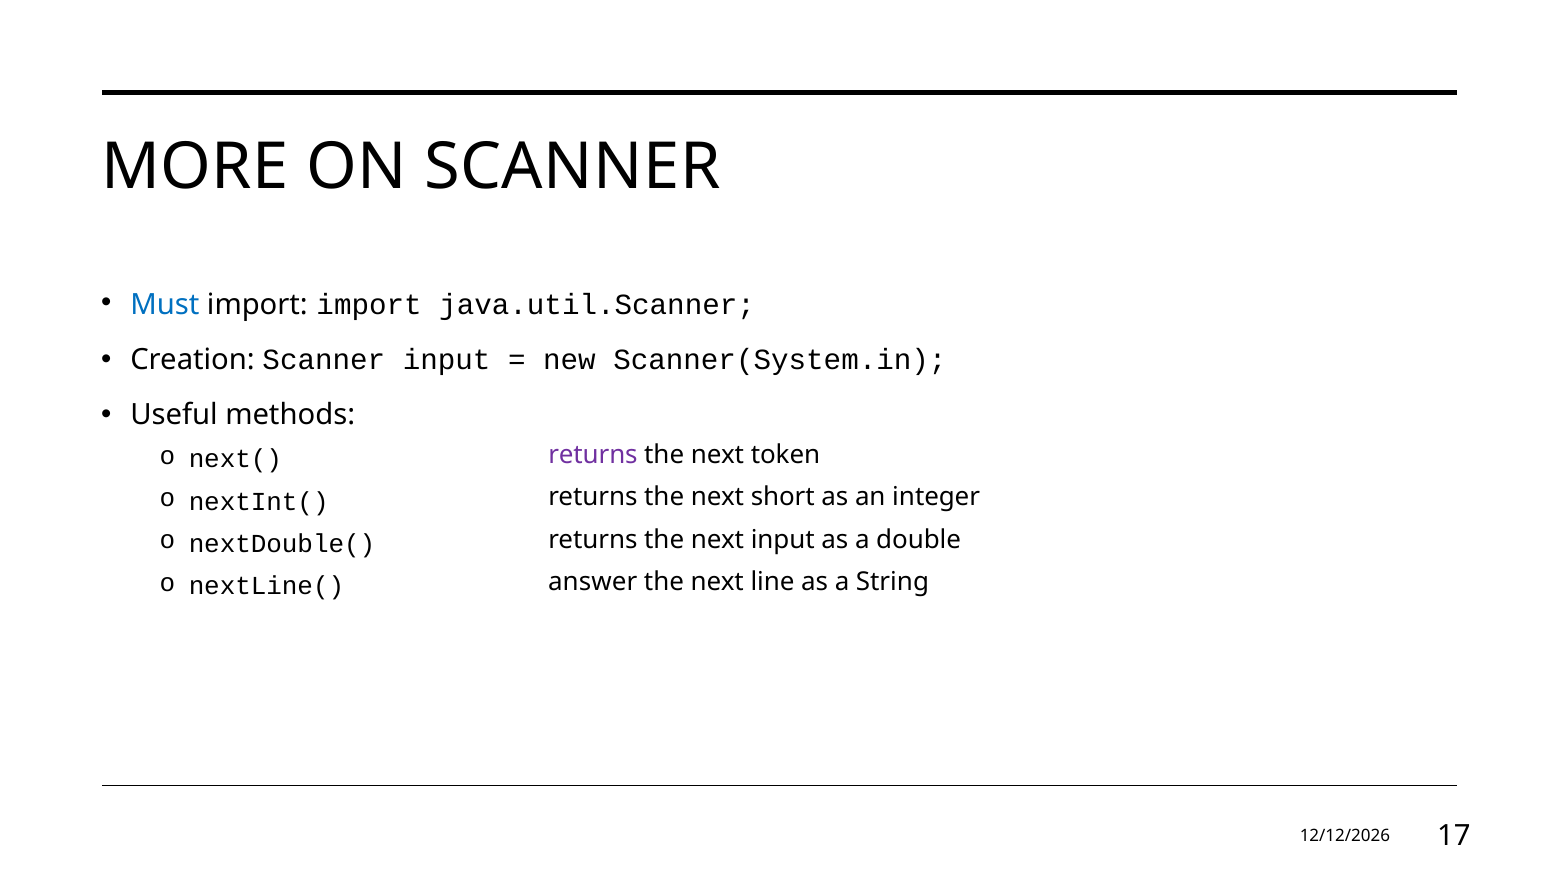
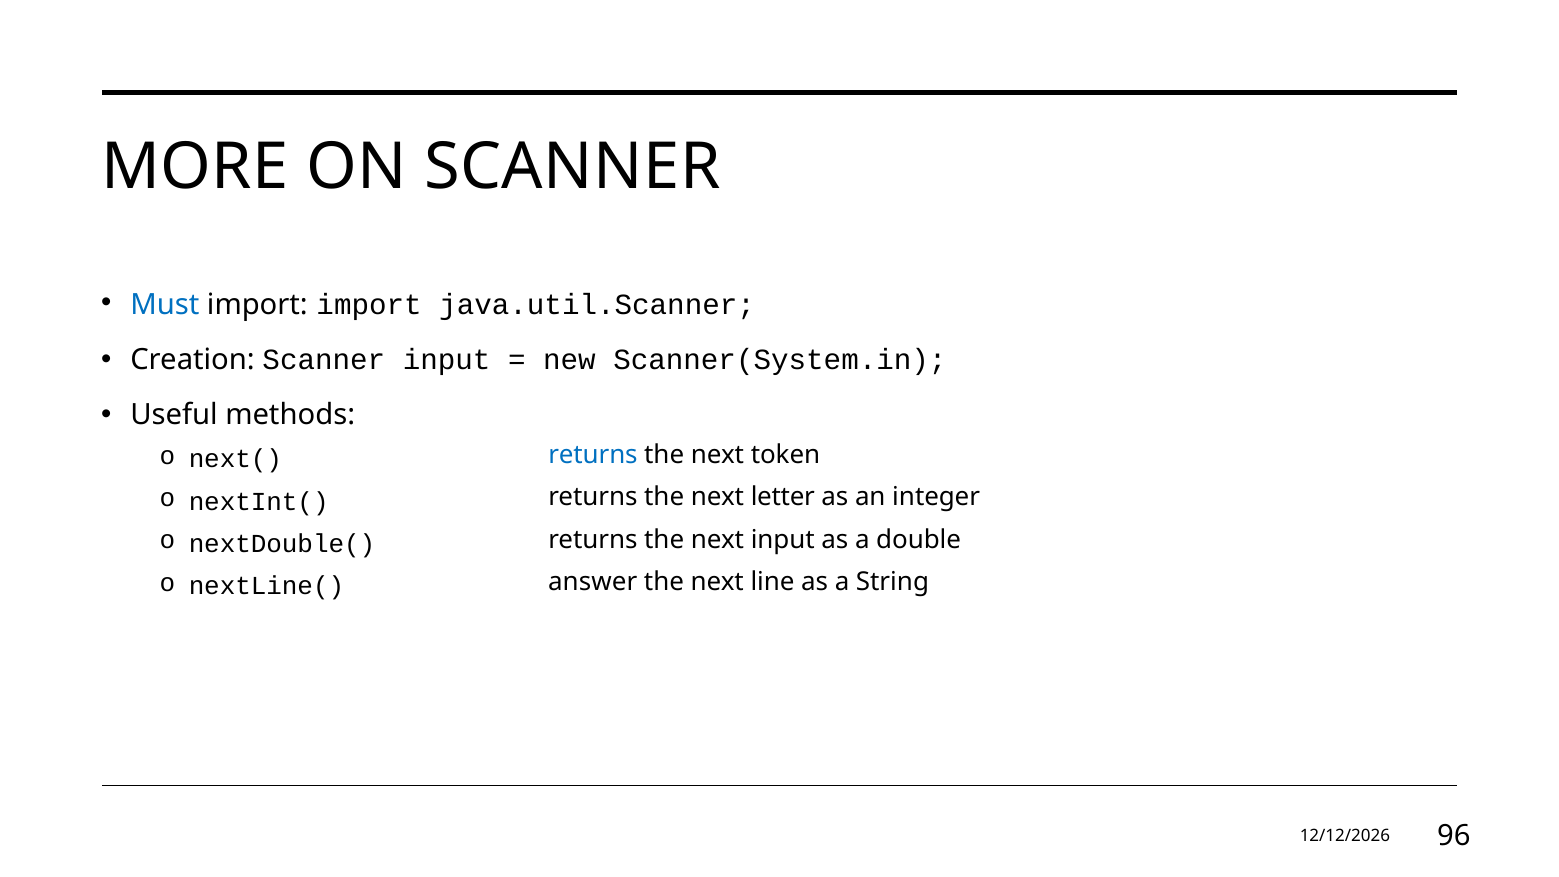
returns at (593, 455) colour: purple -> blue
short: short -> letter
17: 17 -> 96
